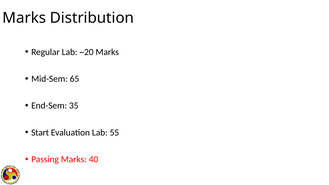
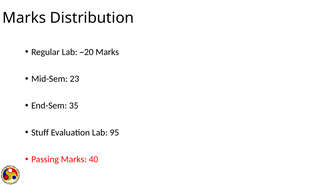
65: 65 -> 23
Start: Start -> Stuff
55: 55 -> 95
